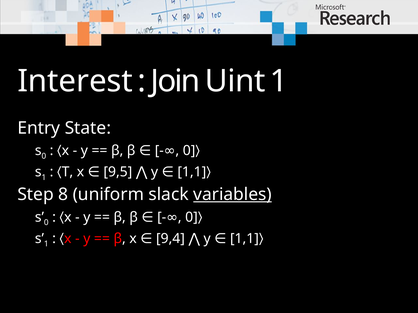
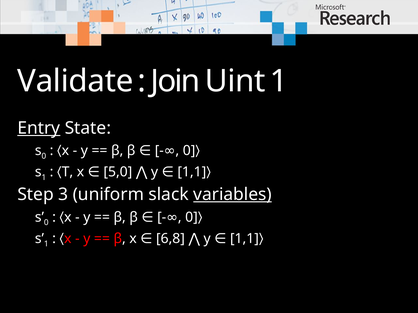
Interest: Interest -> Validate
Entry underline: none -> present
9,5: 9,5 -> 5,0
8: 8 -> 3
9,4: 9,4 -> 6,8
